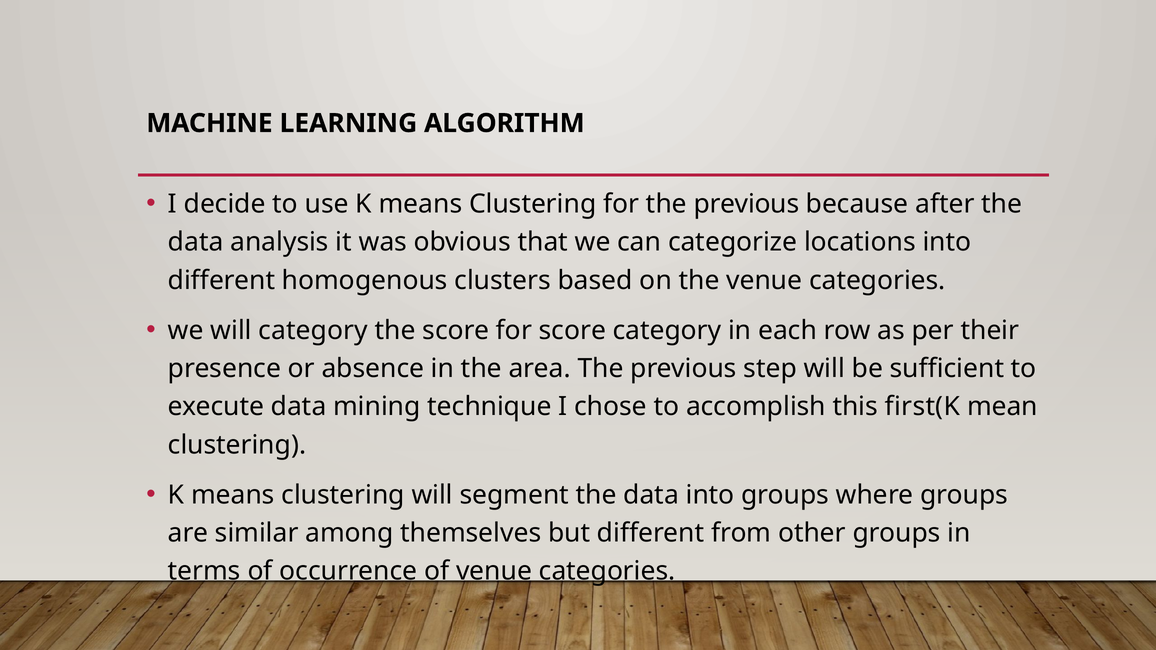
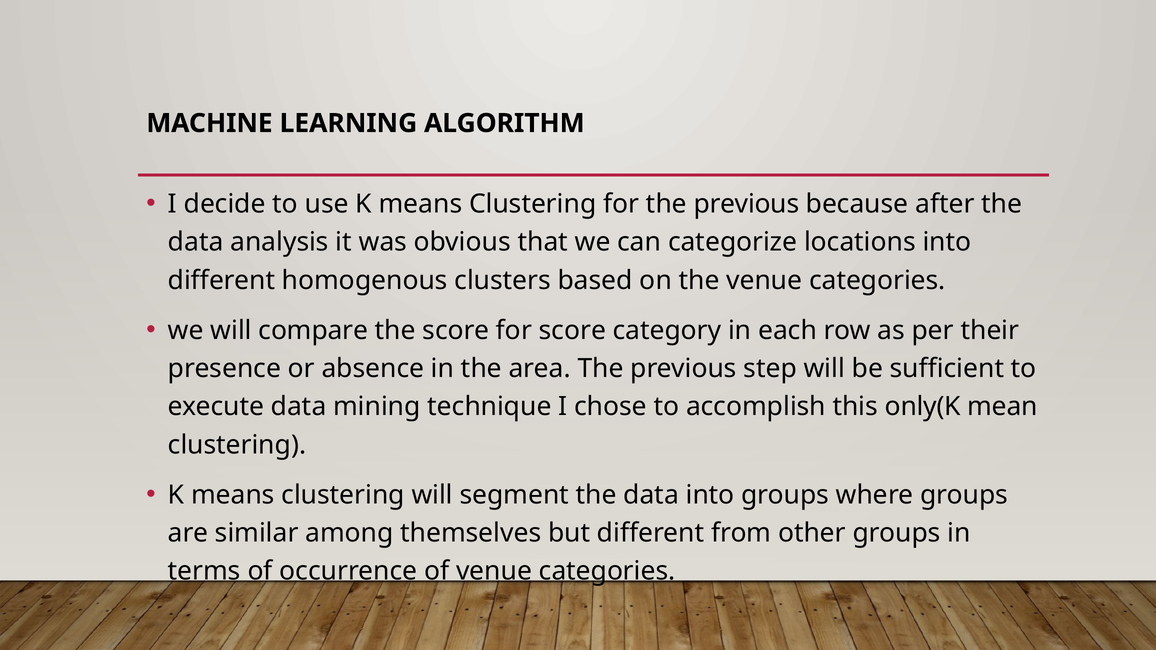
will category: category -> compare
first(K: first(K -> only(K
